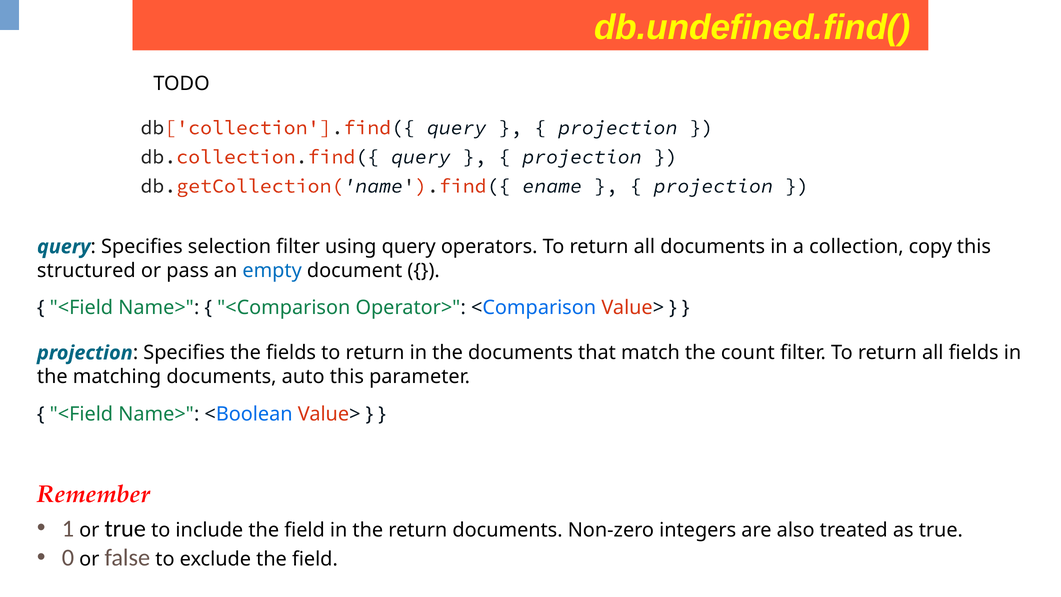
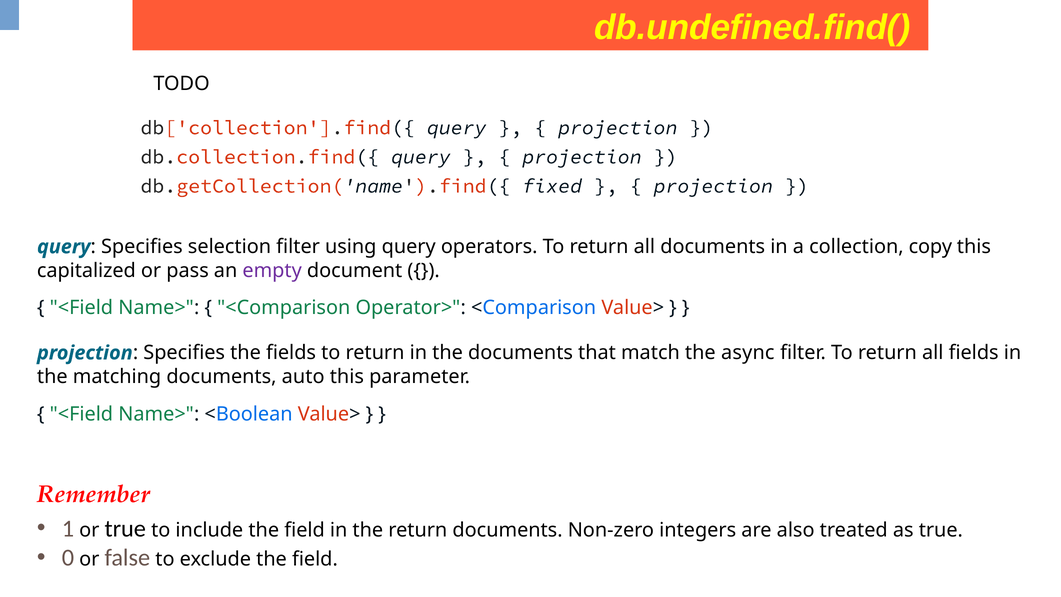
ename: ename -> fixed
structured: structured -> capitalized
empty colour: blue -> purple
count: count -> async
